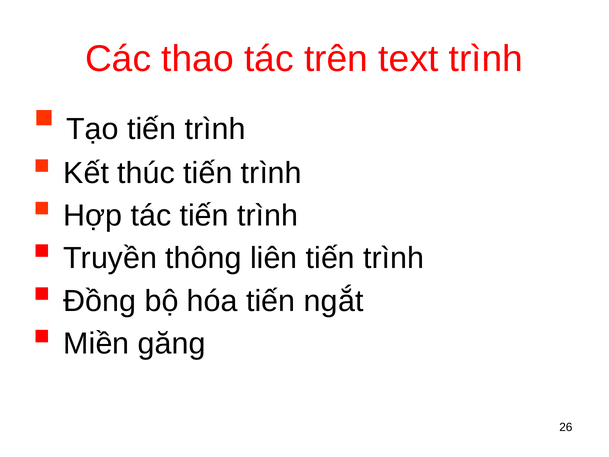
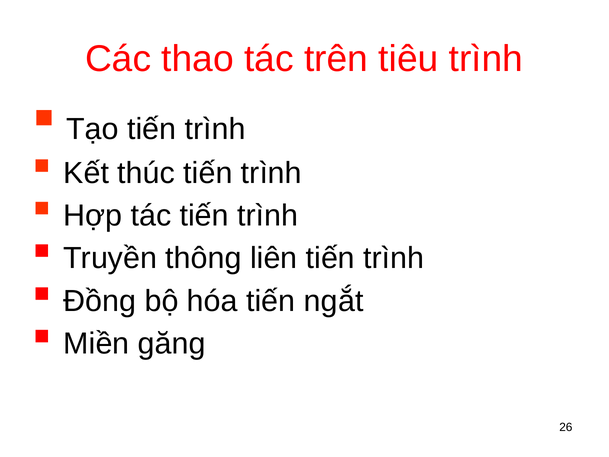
text: text -> tiêu
